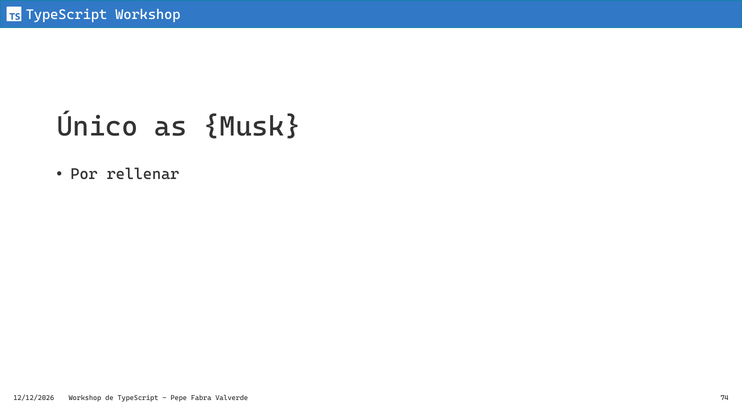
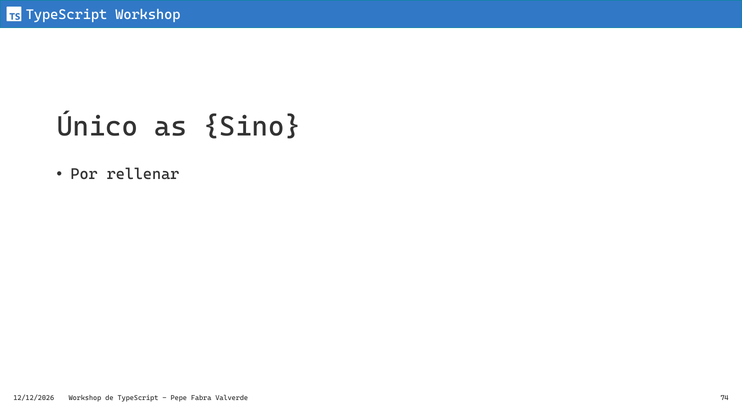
Musk: Musk -> Sino
